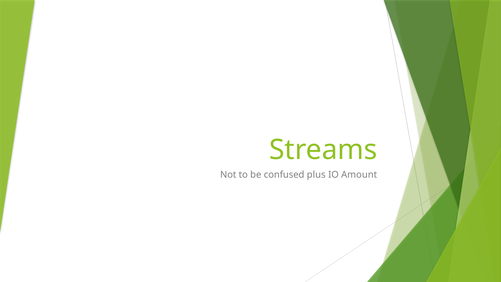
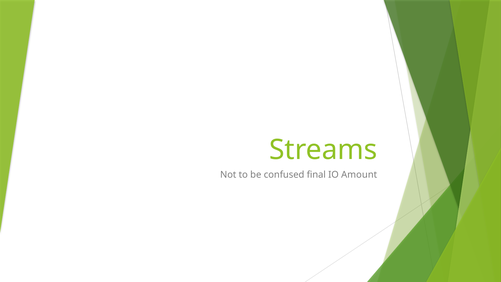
plus: plus -> final
